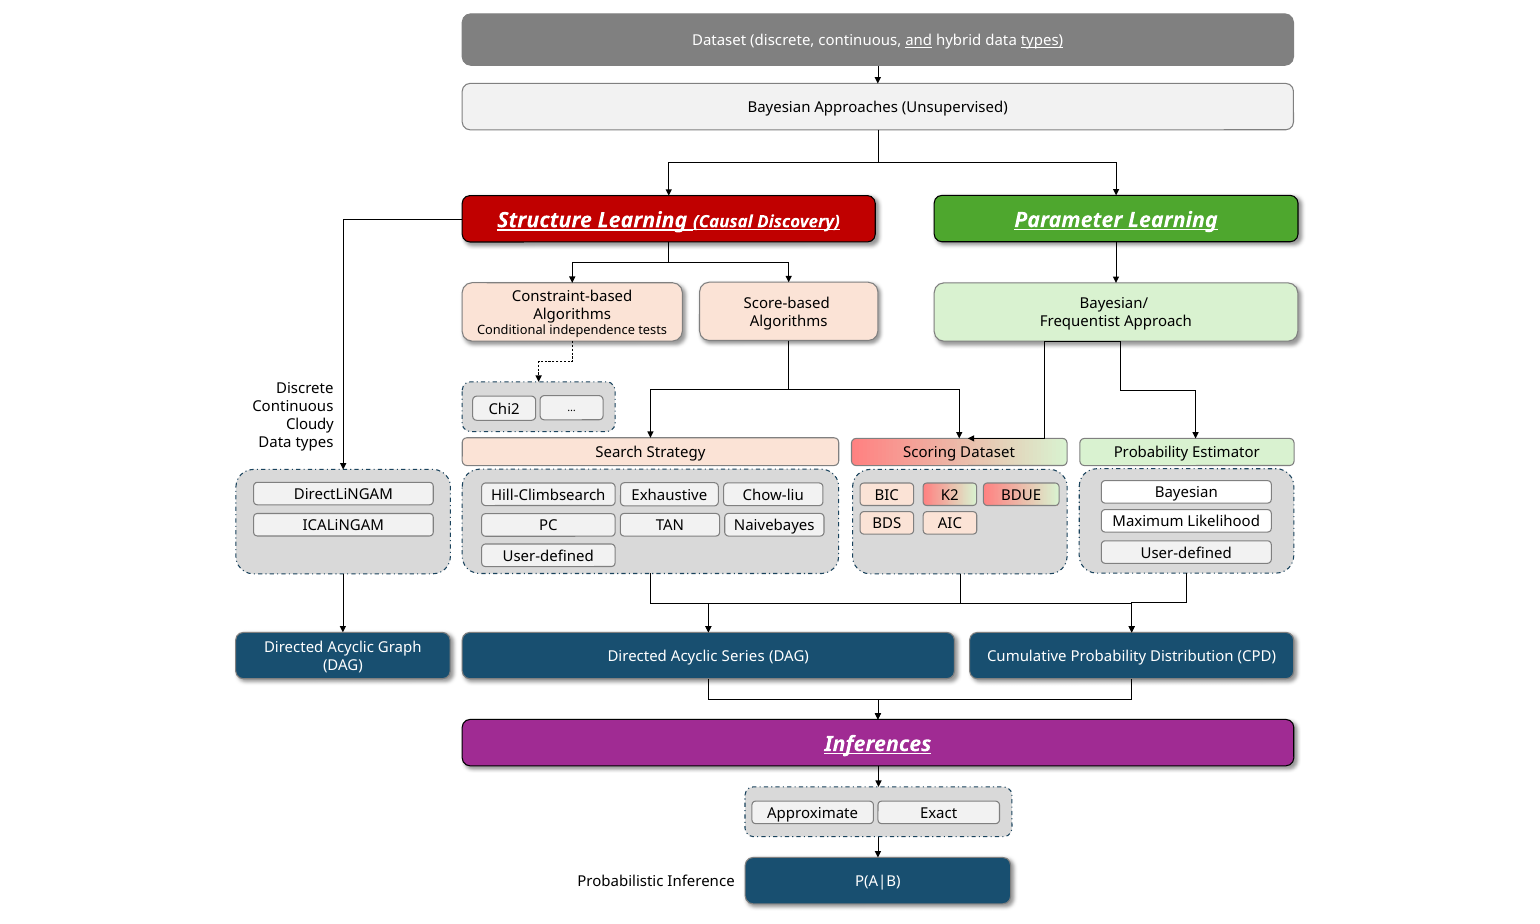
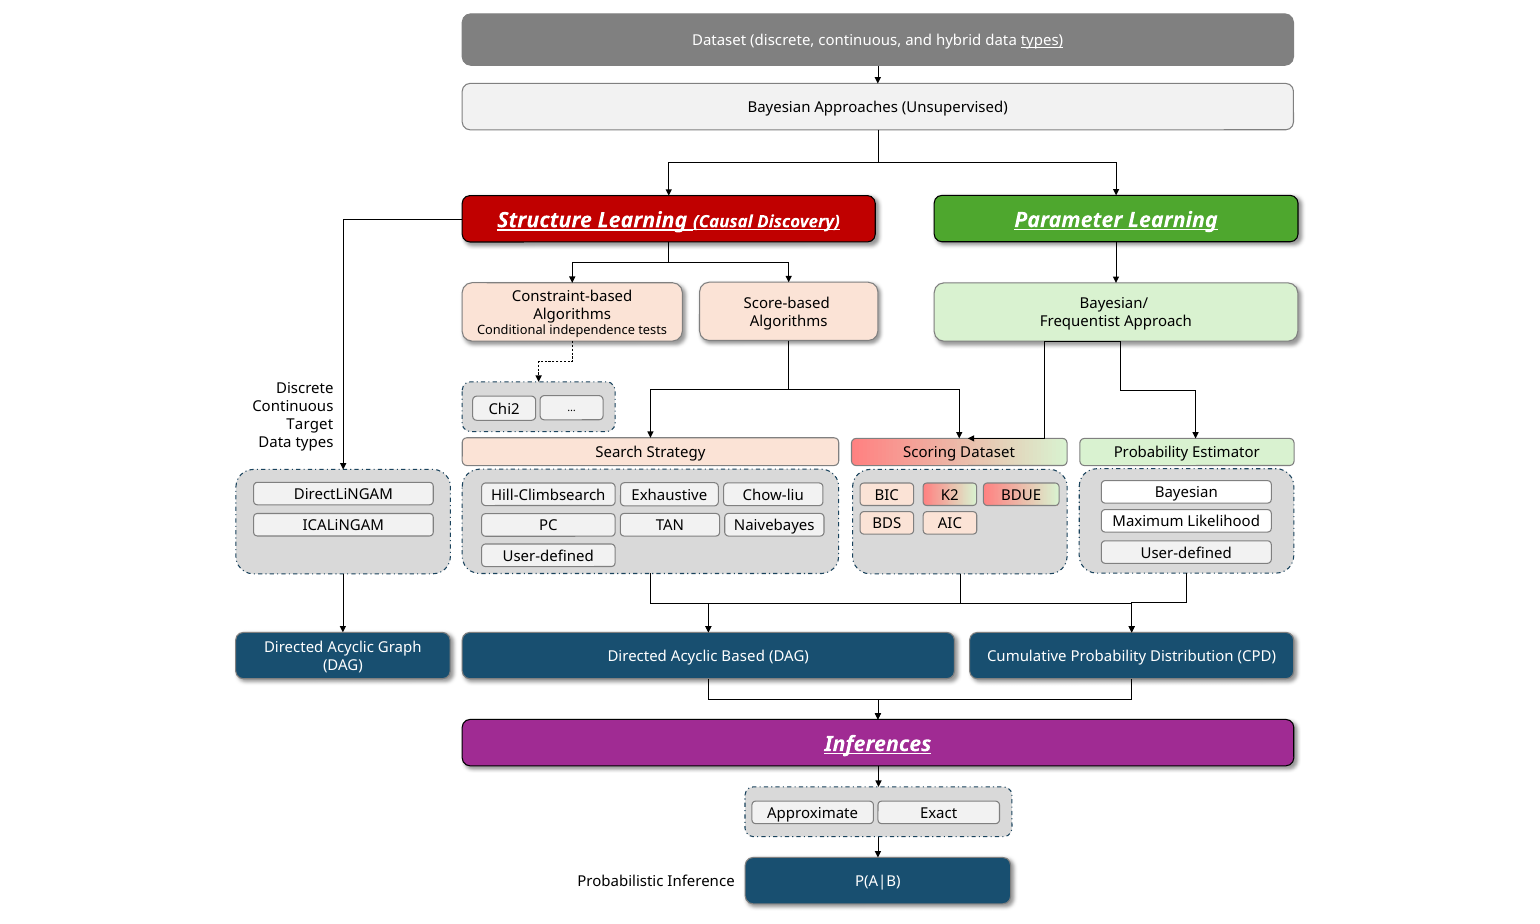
and underline: present -> none
Cloudy: Cloudy -> Target
Series: Series -> Based
